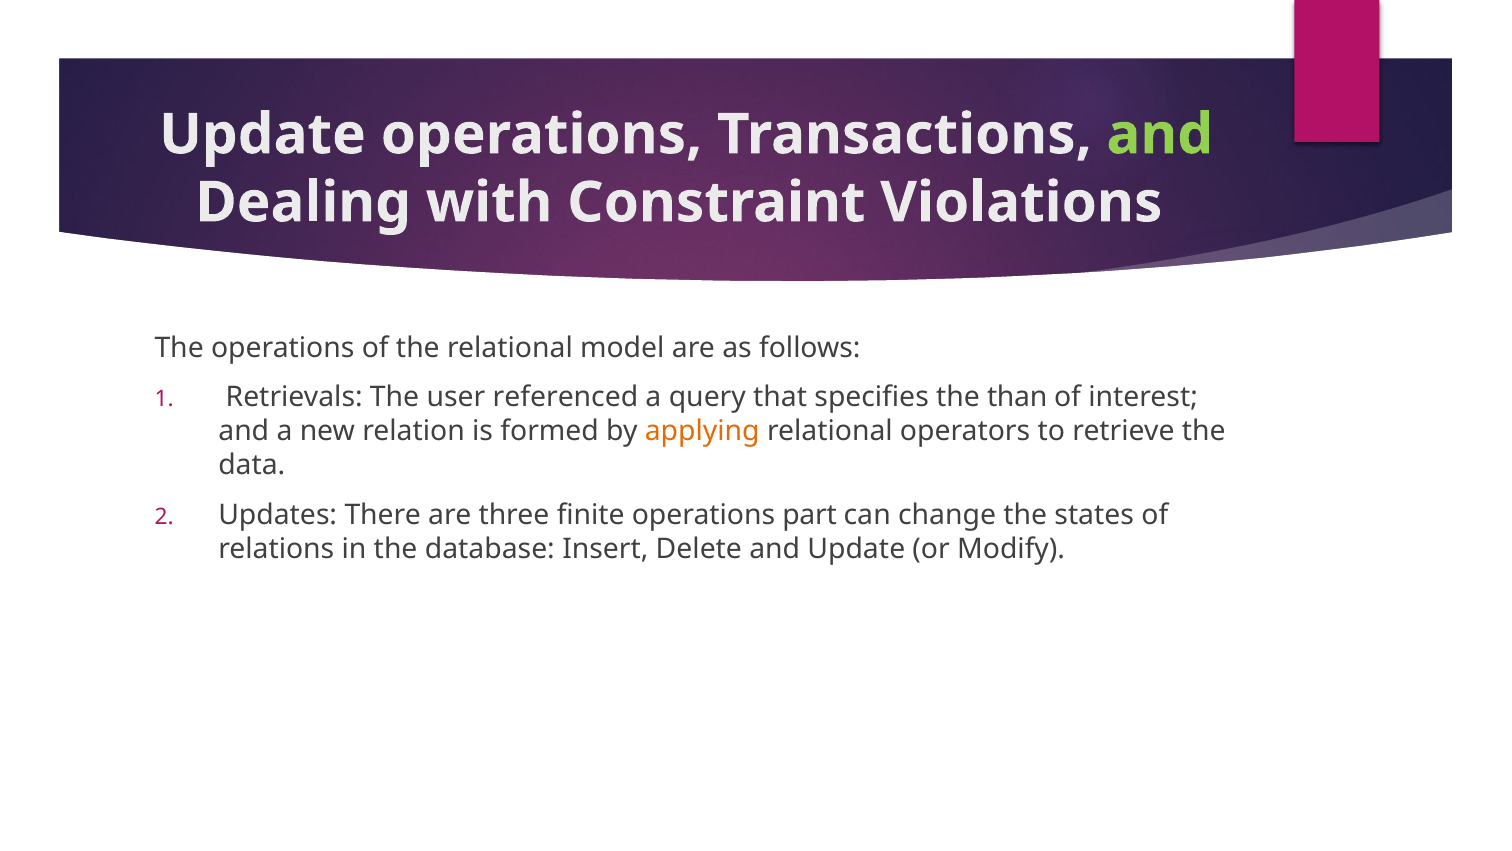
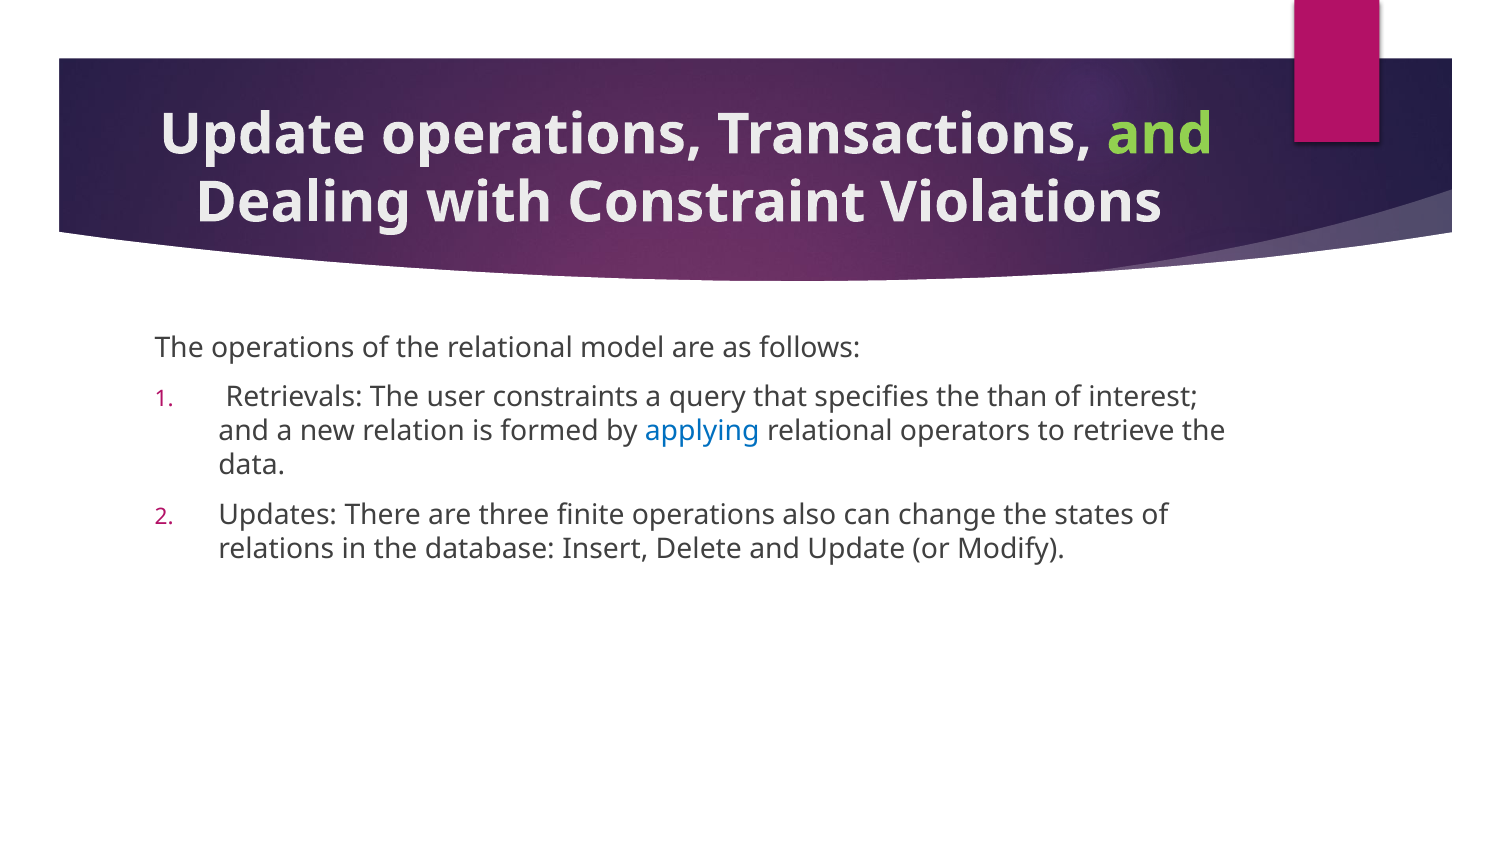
referenced: referenced -> constraints
applying colour: orange -> blue
part: part -> also
